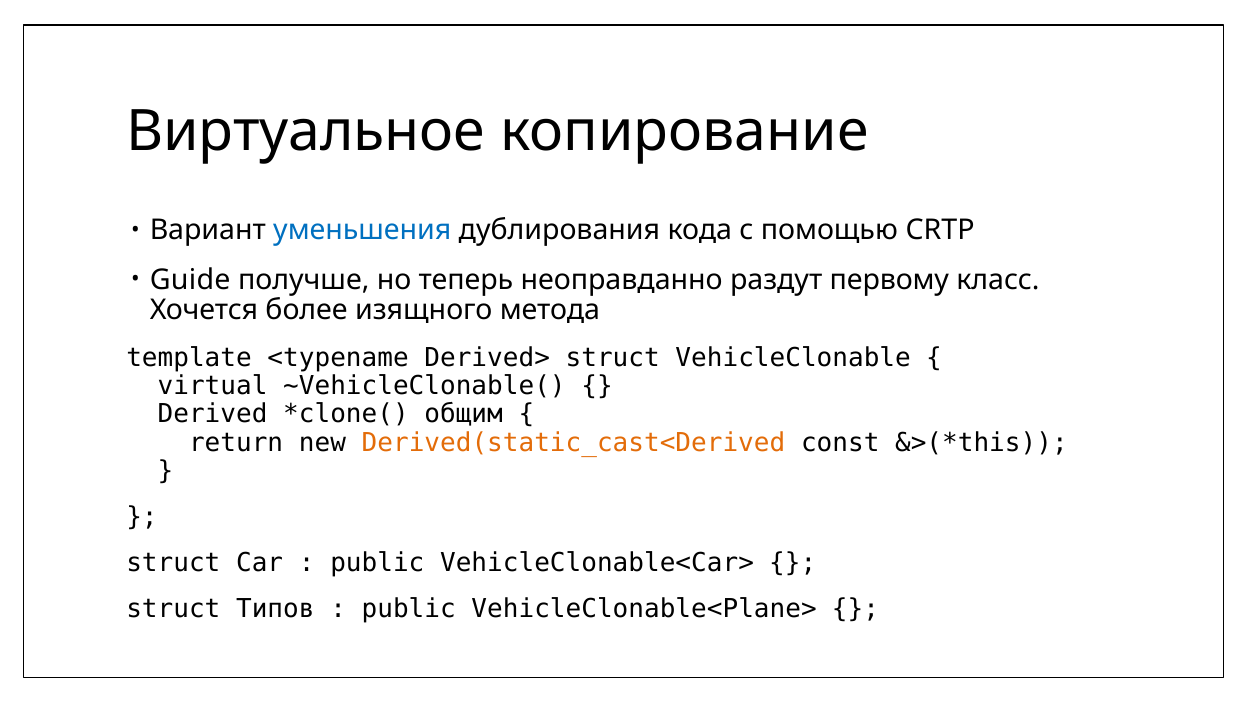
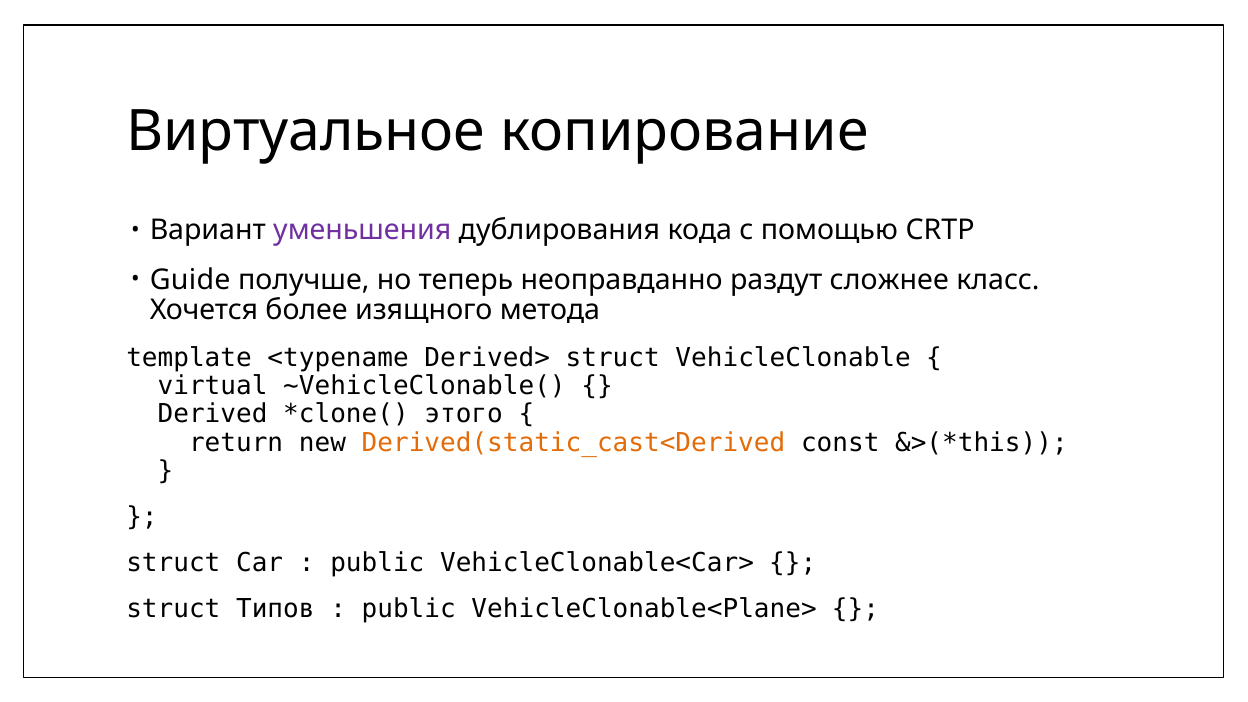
уменьшения colour: blue -> purple
первому: первому -> сложнее
общим: общим -> этого
